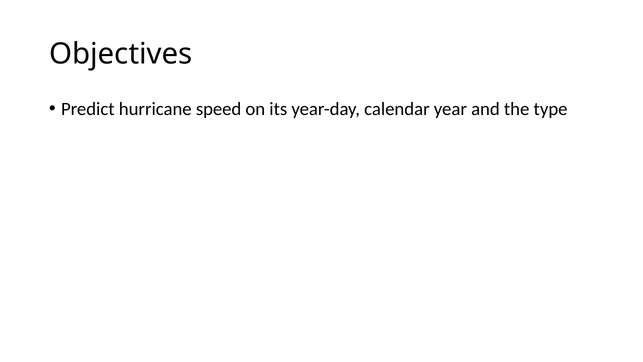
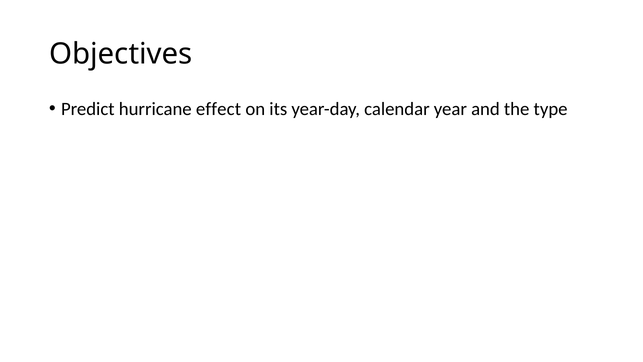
speed: speed -> effect
